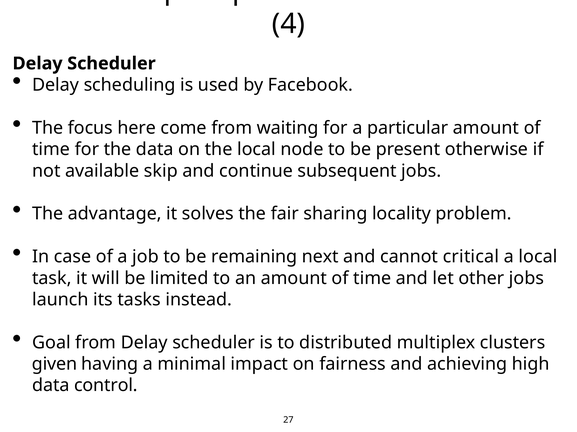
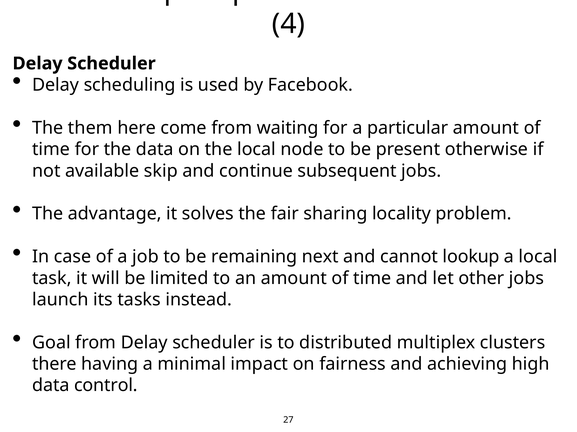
focus: focus -> them
critical: critical -> lookup
given: given -> there
